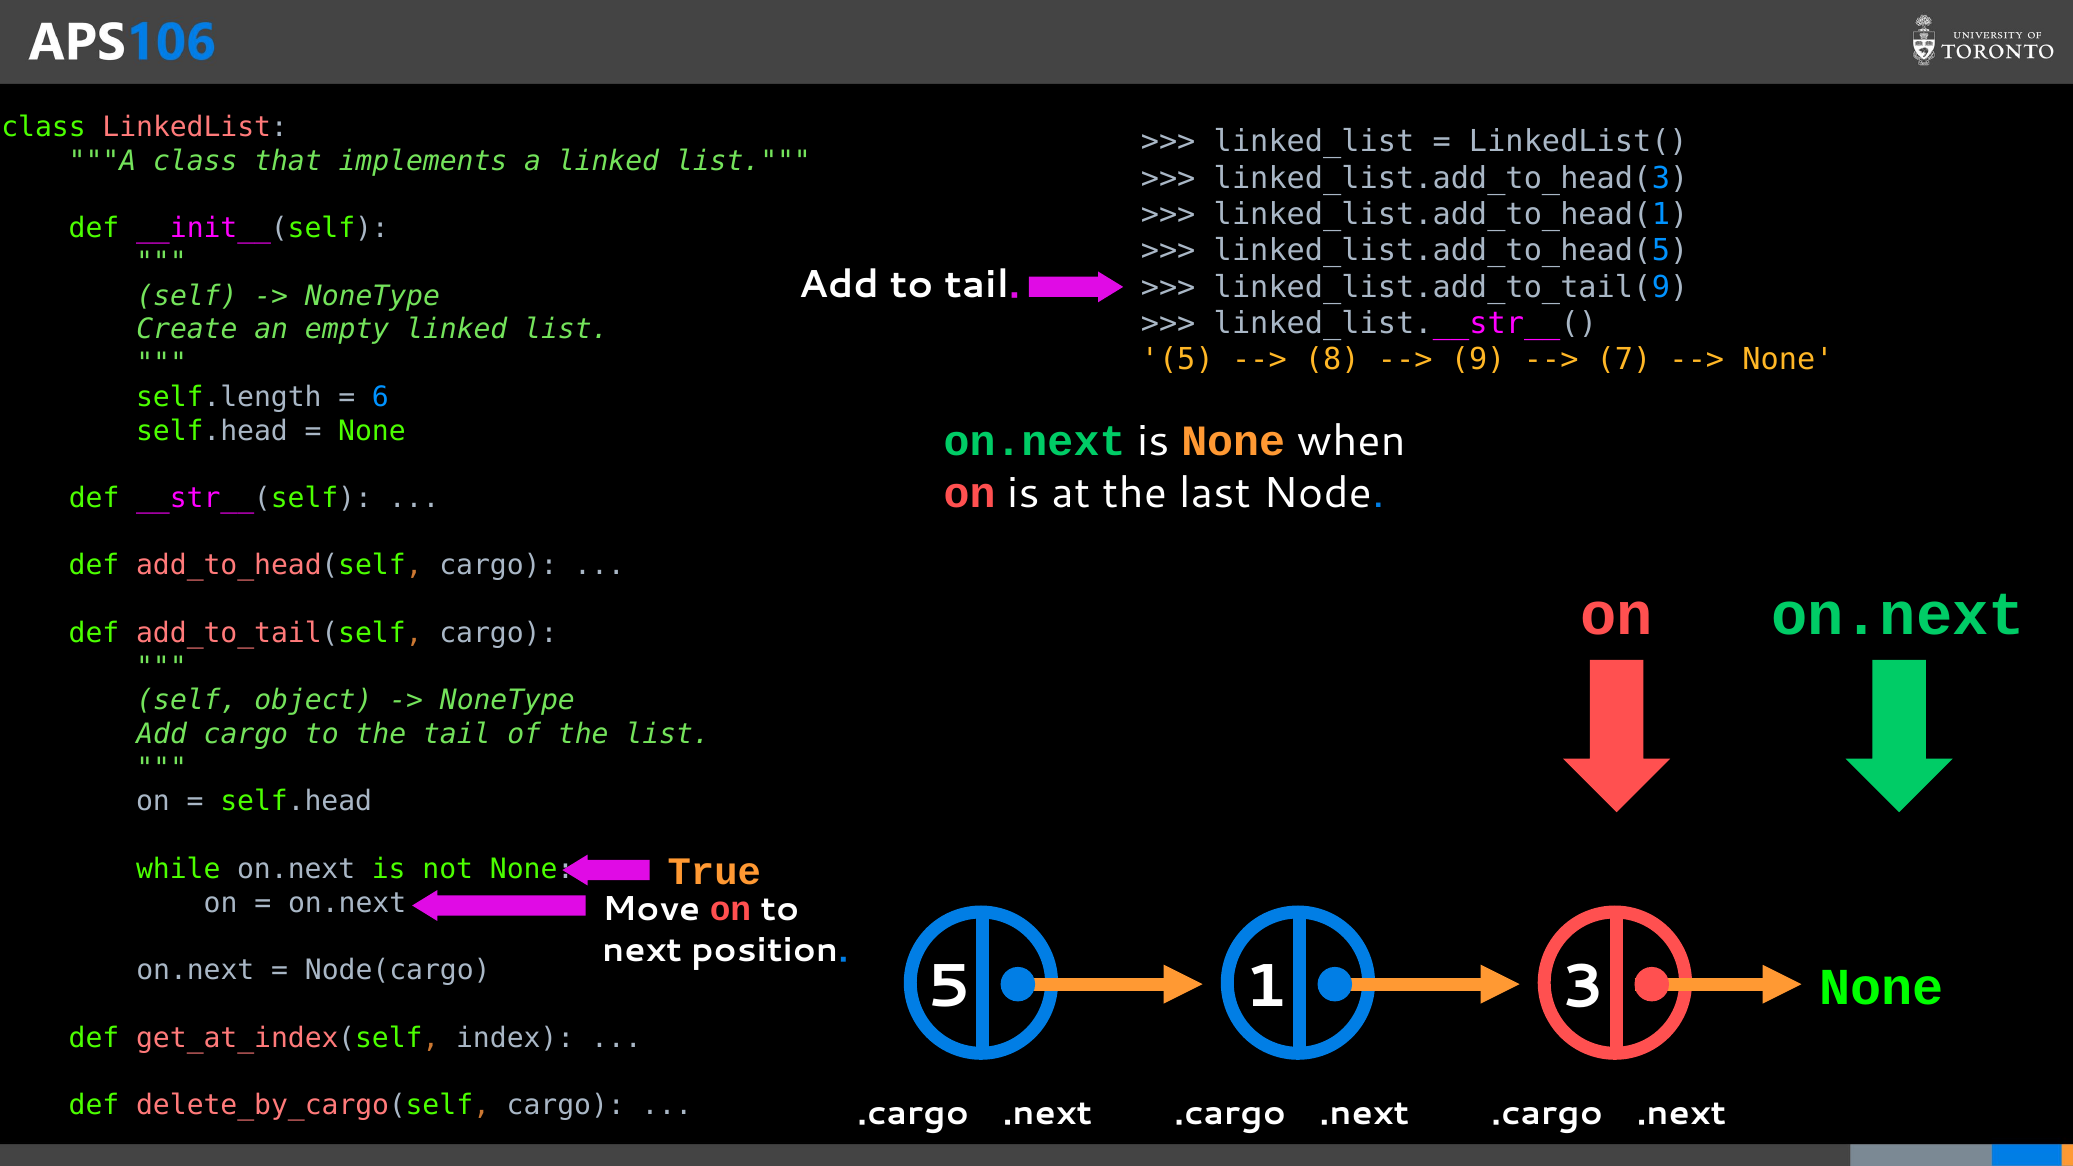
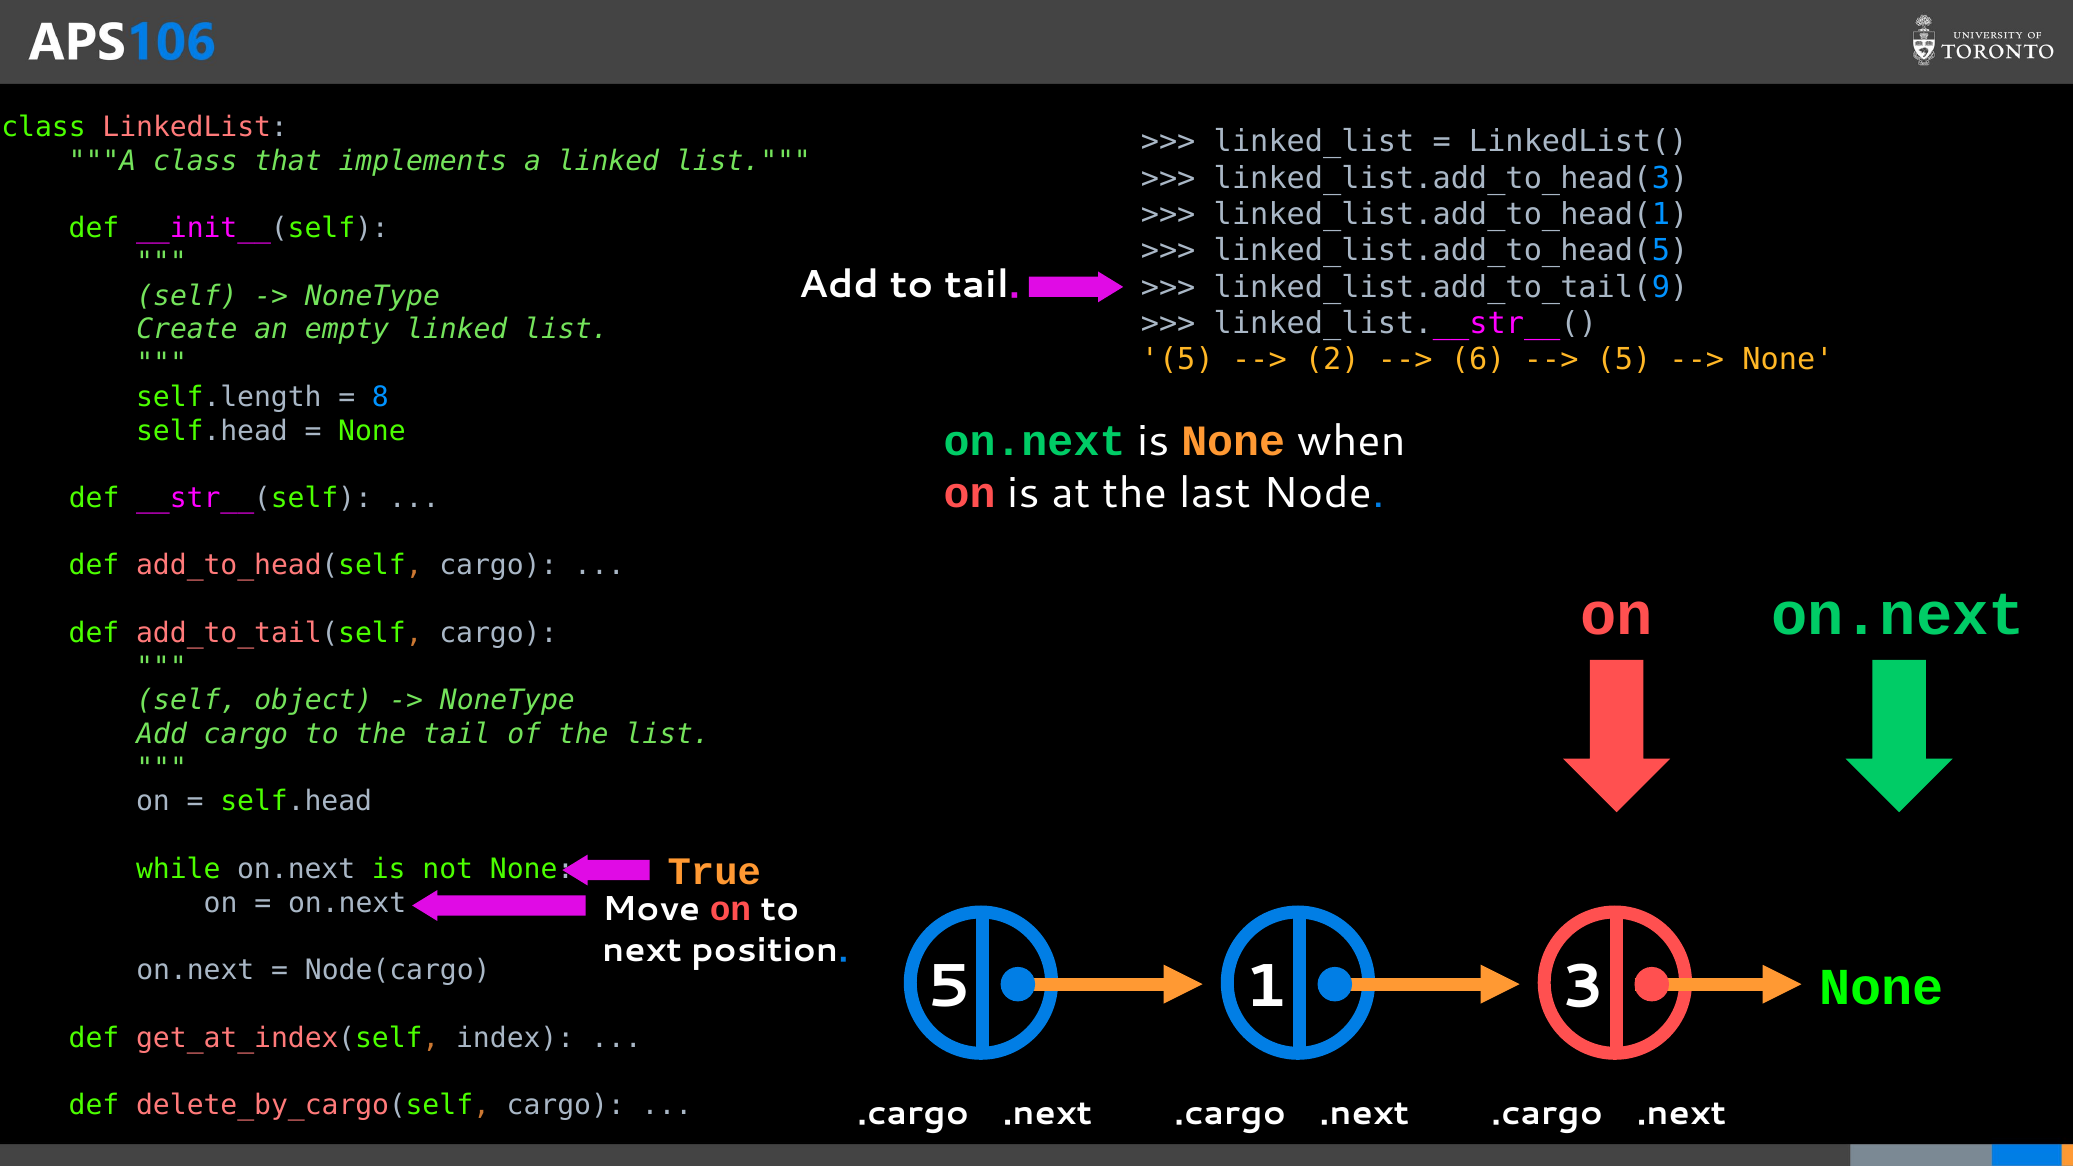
8: 8 -> 2
9: 9 -> 6
7 at (1624, 360): 7 -> 5
6: 6 -> 8
